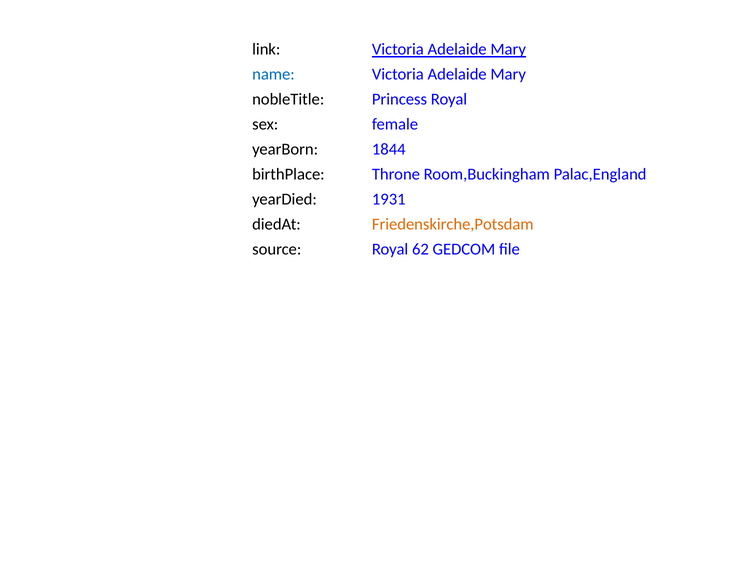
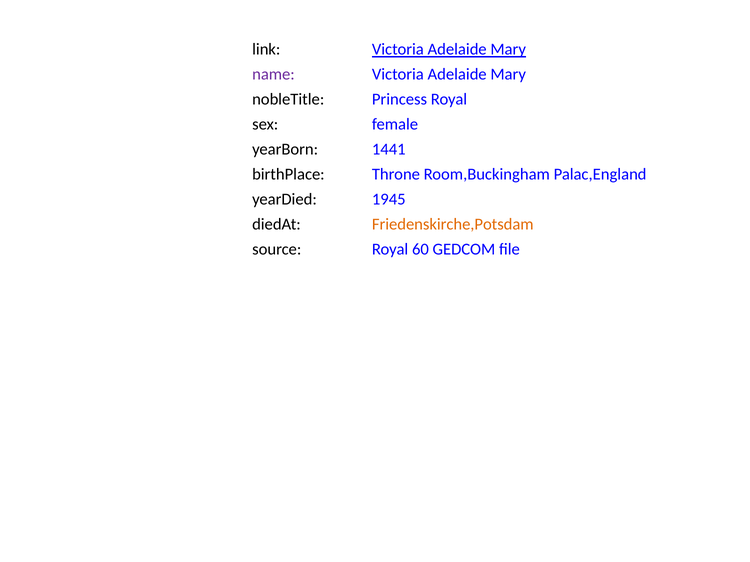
name colour: blue -> purple
1844: 1844 -> 1441
1931: 1931 -> 1945
62: 62 -> 60
